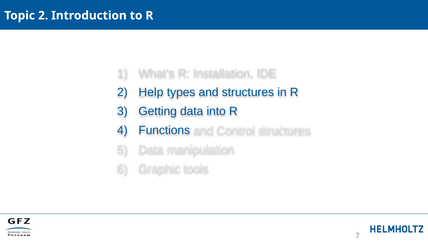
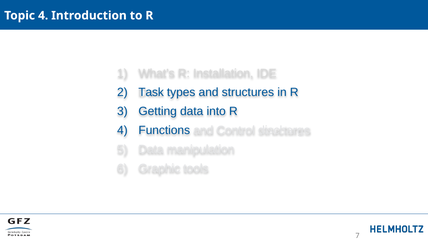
Topic 2: 2 -> 4
Help: Help -> Task
